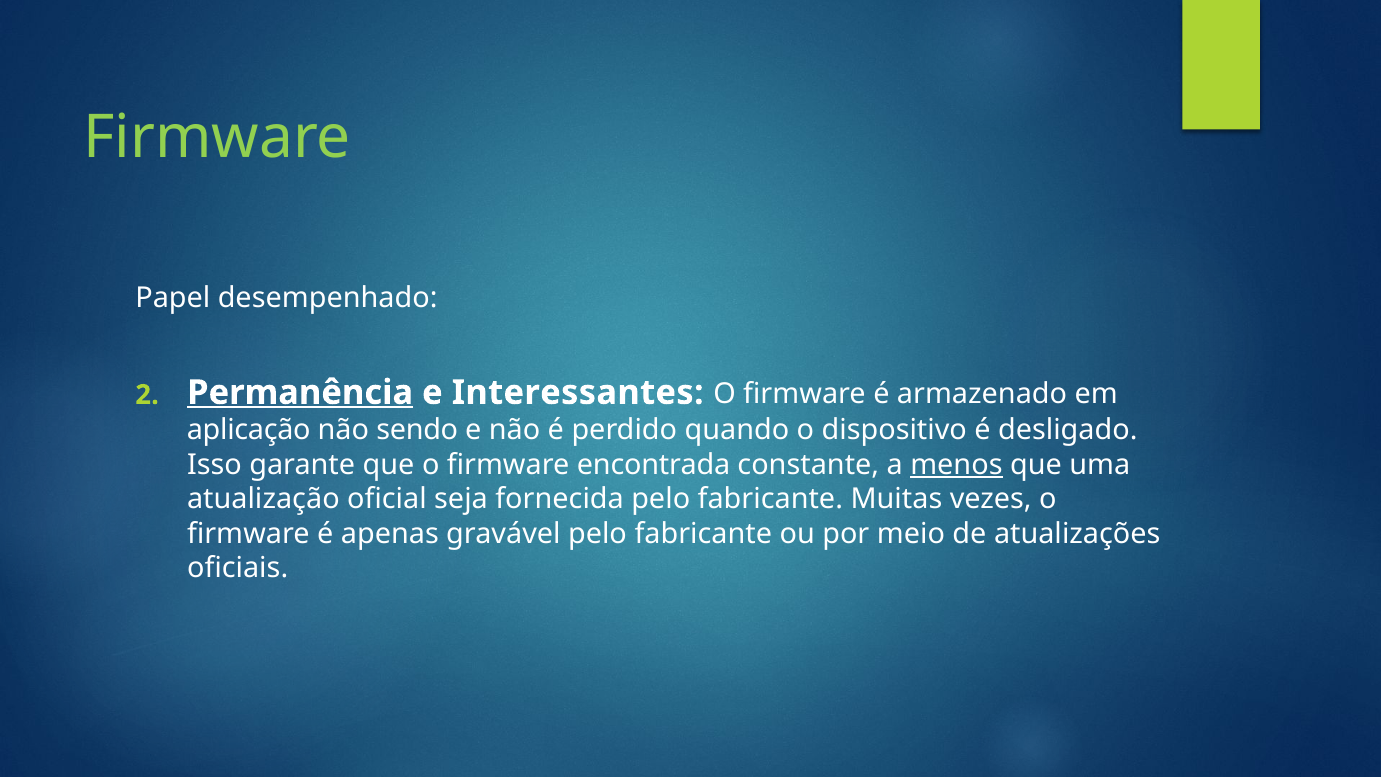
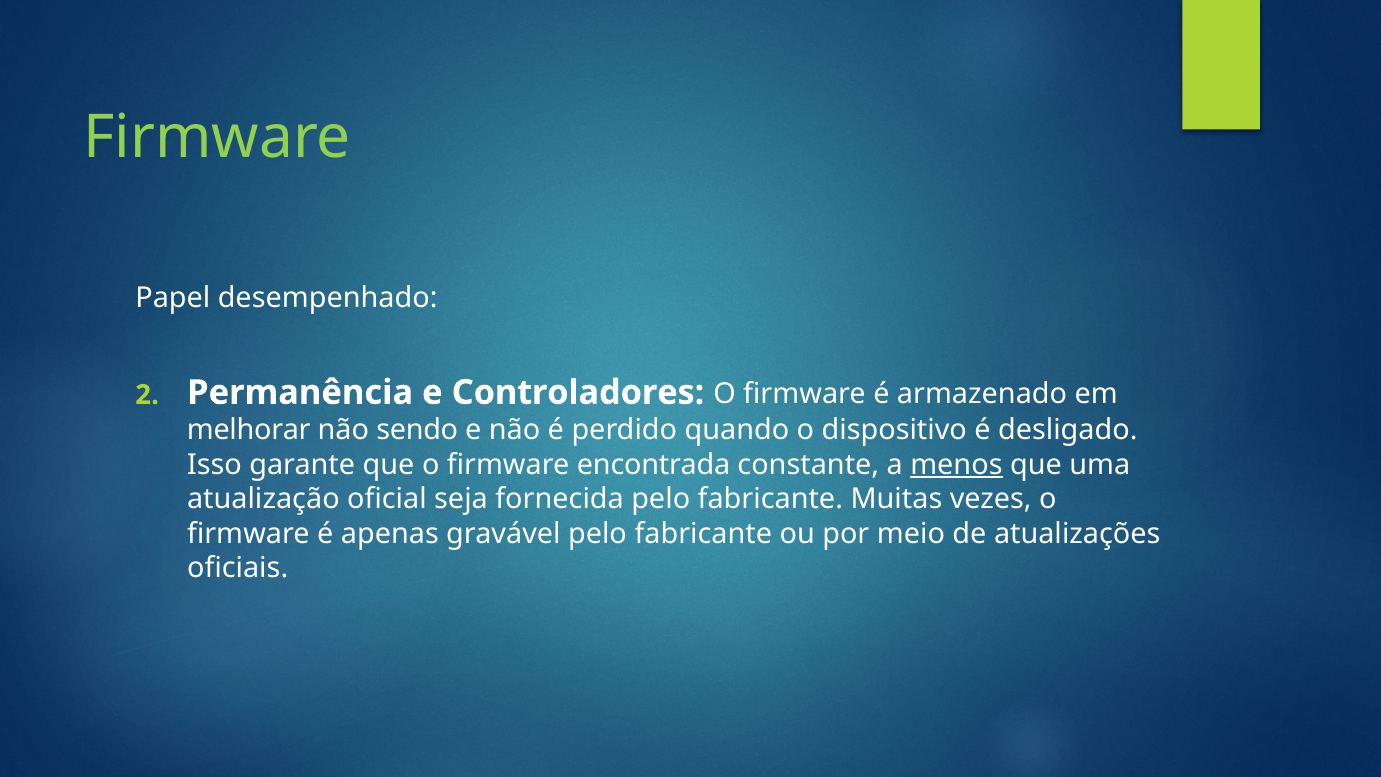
Permanência underline: present -> none
Interessantes: Interessantes -> Controladores
aplicação: aplicação -> melhorar
